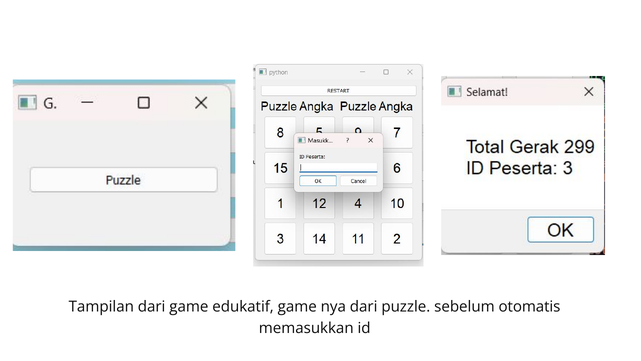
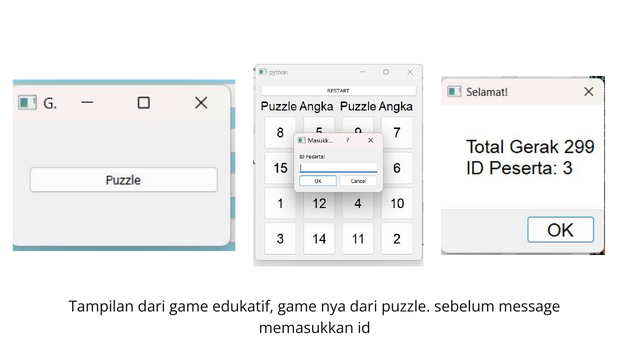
otomatis: otomatis -> message
